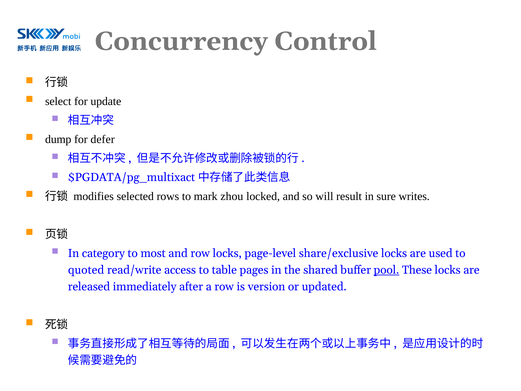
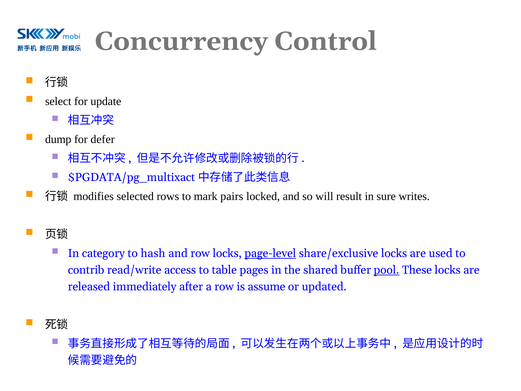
zhou: zhou -> pairs
most: most -> hash
page-level underline: none -> present
quoted: quoted -> contrib
version: version -> assume
